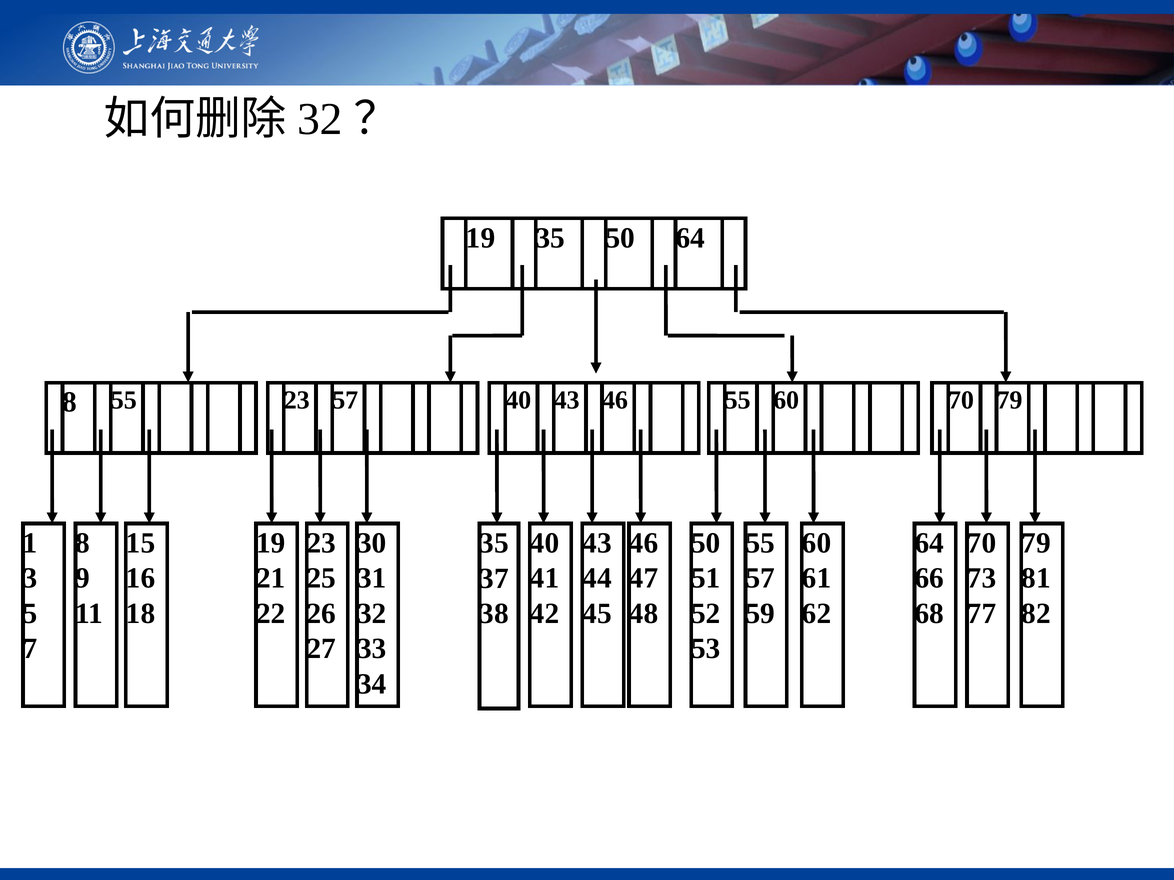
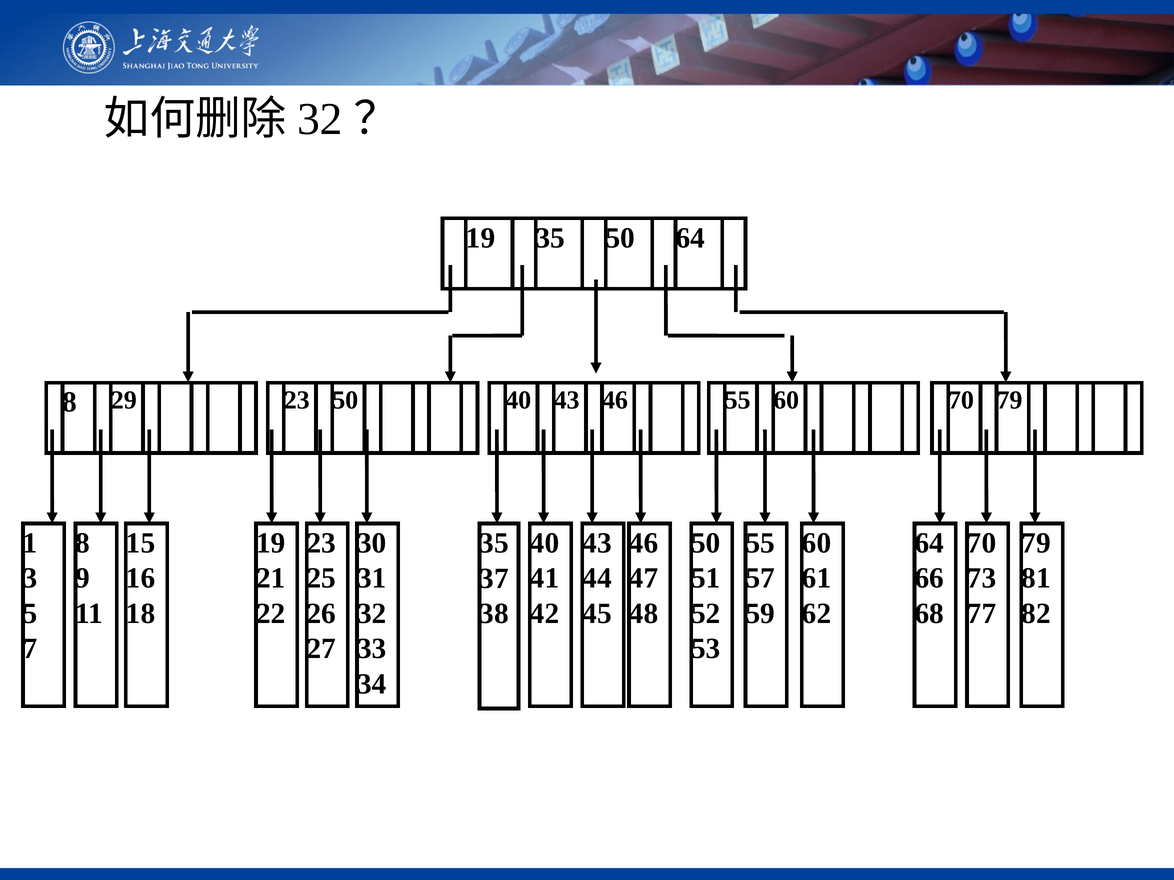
23 57: 57 -> 50
8 55: 55 -> 29
